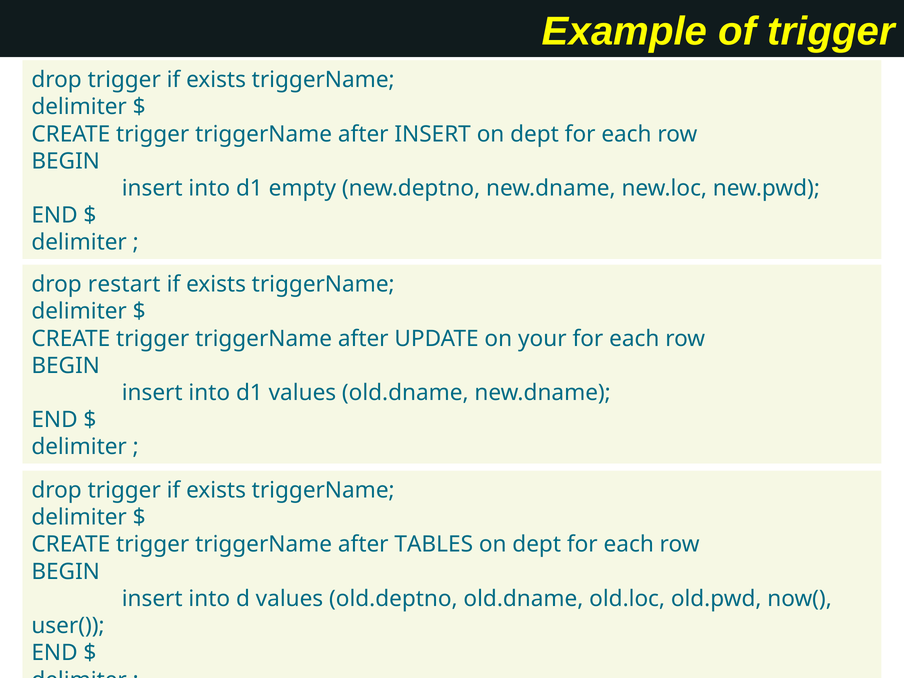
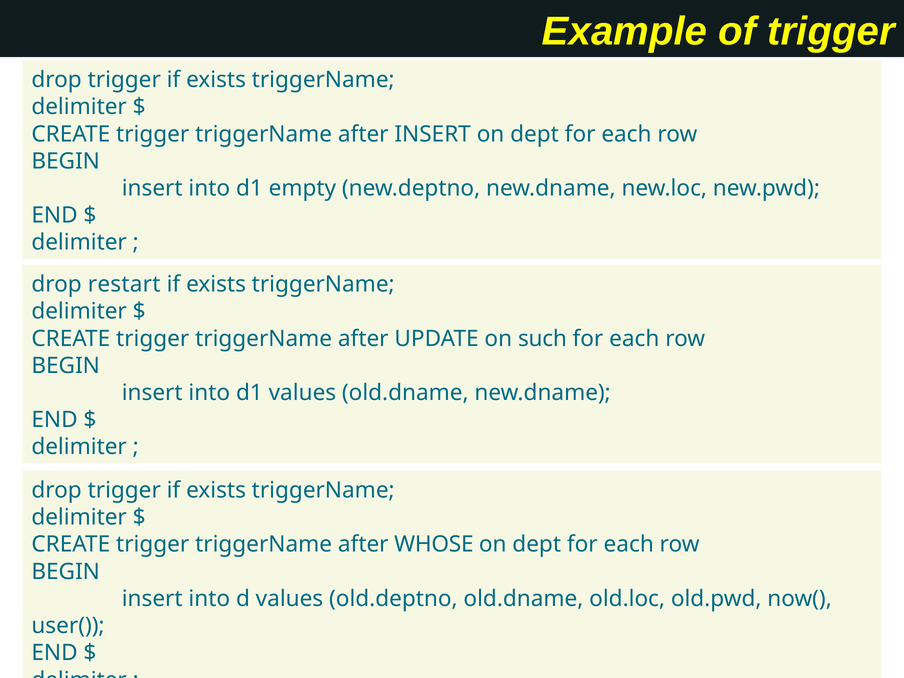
your: your -> such
TABLES: TABLES -> WHOSE
